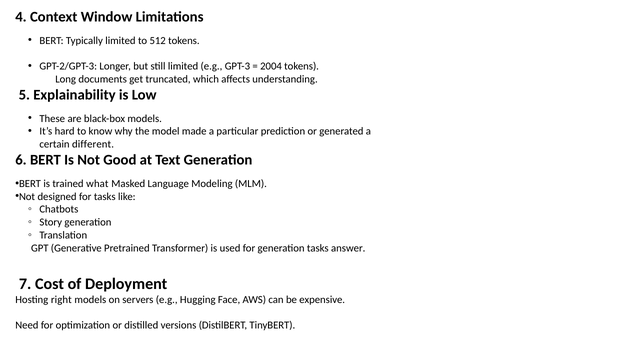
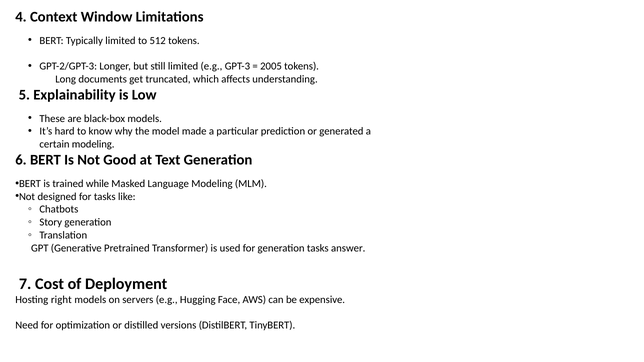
2004: 2004 -> 2005
certain different: different -> modeling
what: what -> while
